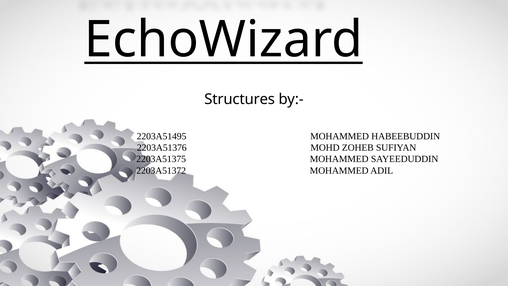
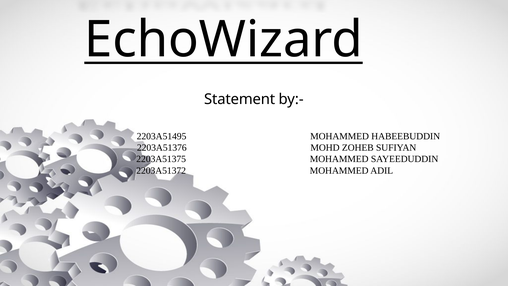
Structures: Structures -> Statement
